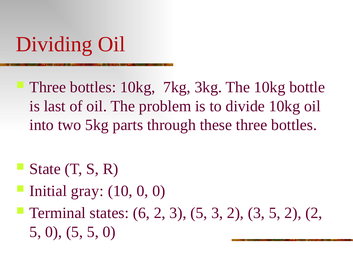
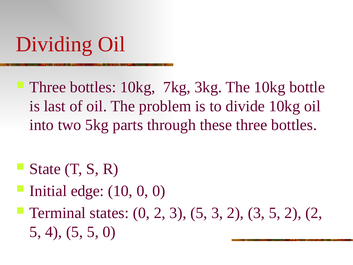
gray: gray -> edge
states 6: 6 -> 0
0 at (54, 232): 0 -> 4
